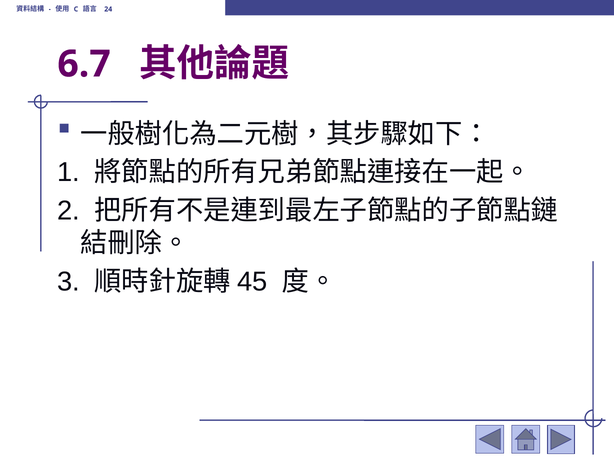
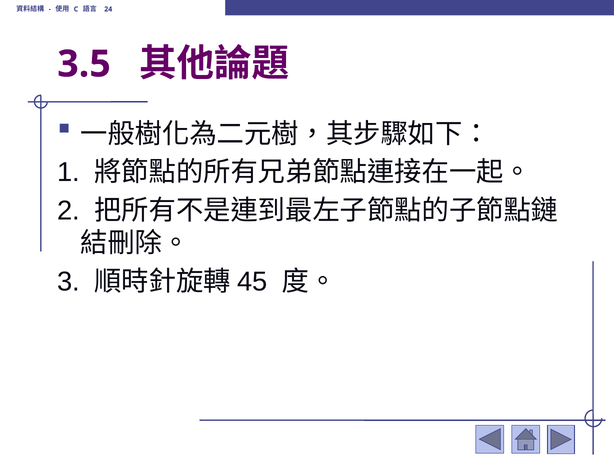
6.7: 6.7 -> 3.5
